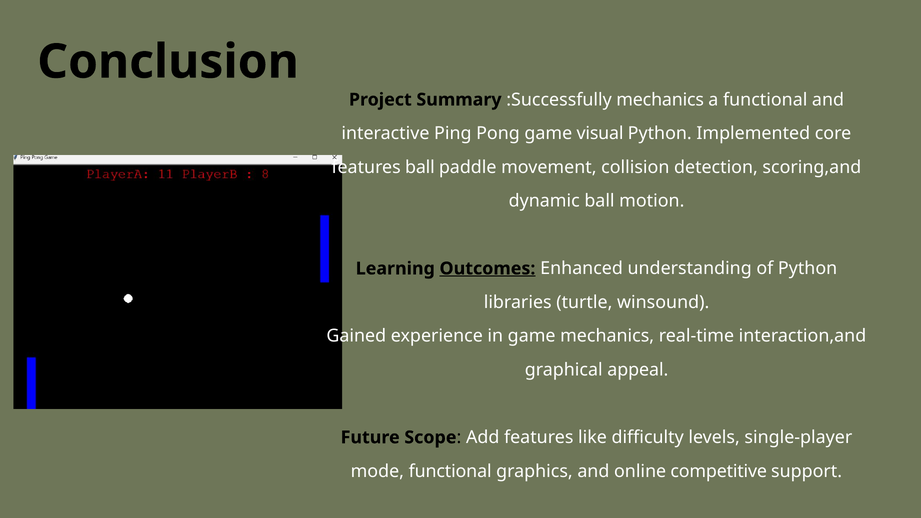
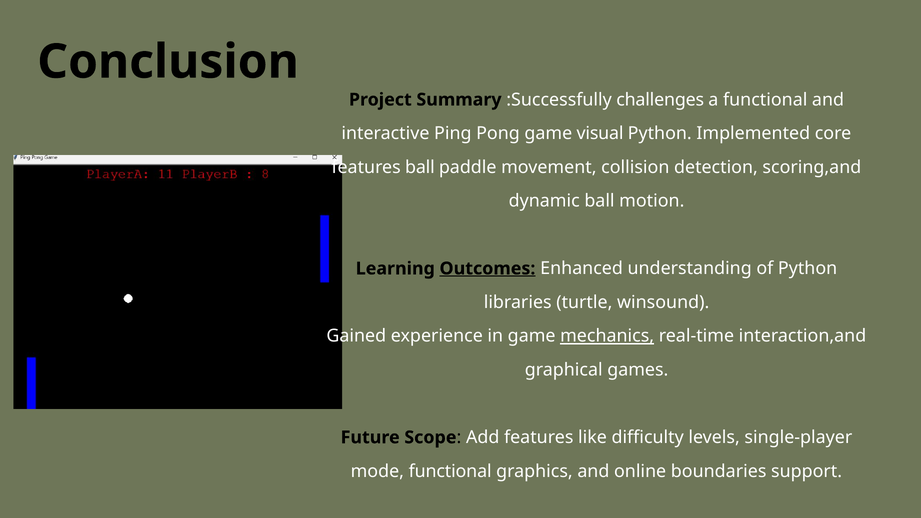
:Successfully mechanics: mechanics -> challenges
mechanics at (607, 336) underline: none -> present
appeal: appeal -> games
competitive: competitive -> boundaries
